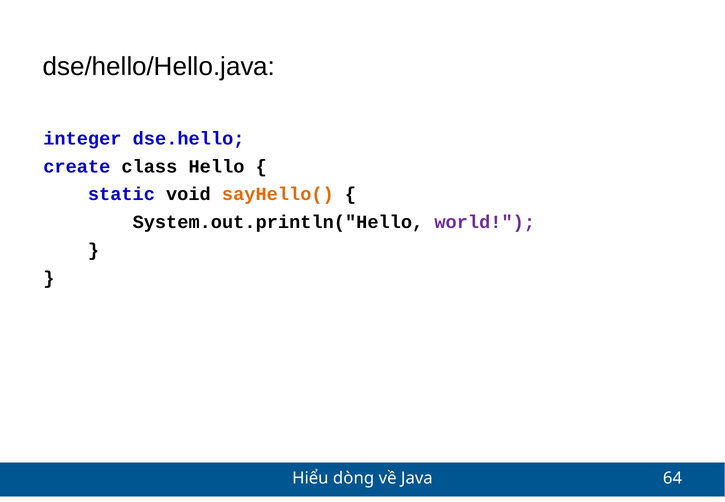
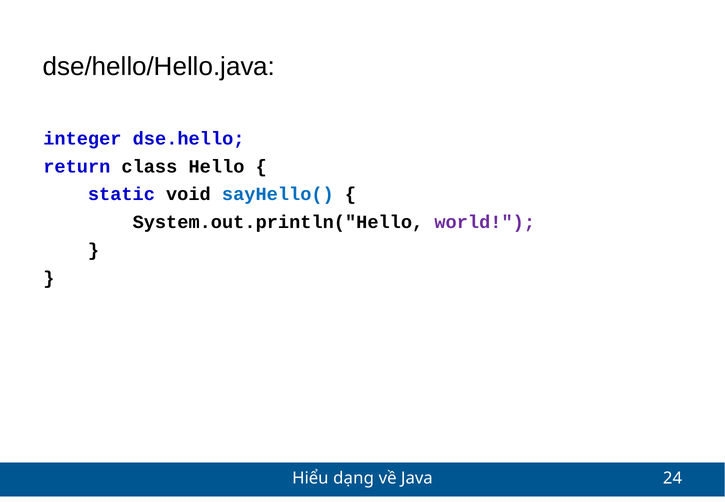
create: create -> return
sayHello( colour: orange -> blue
dòng: dòng -> dạng
64: 64 -> 24
